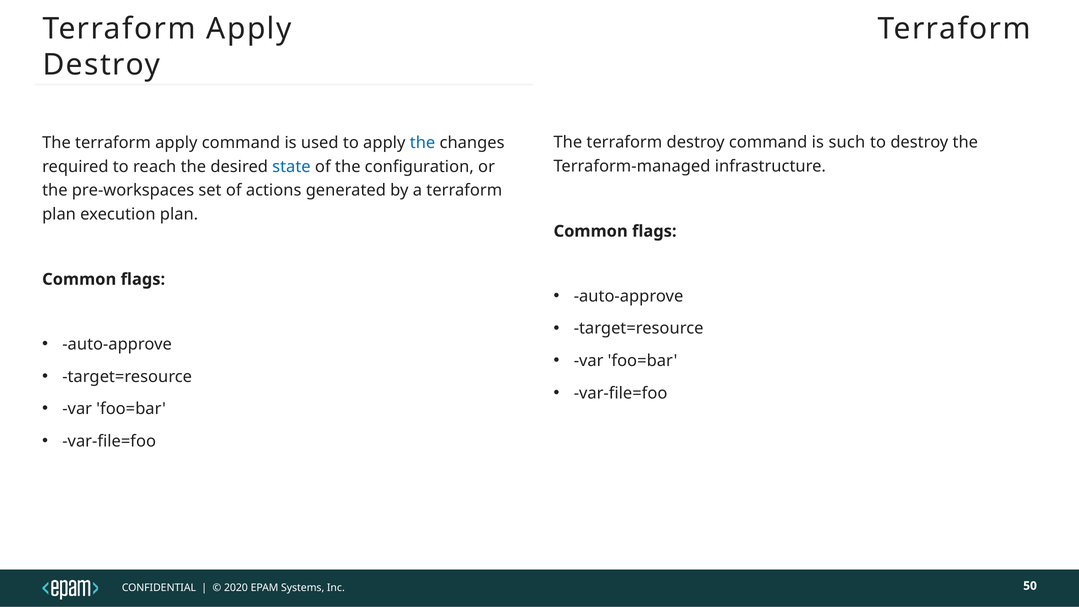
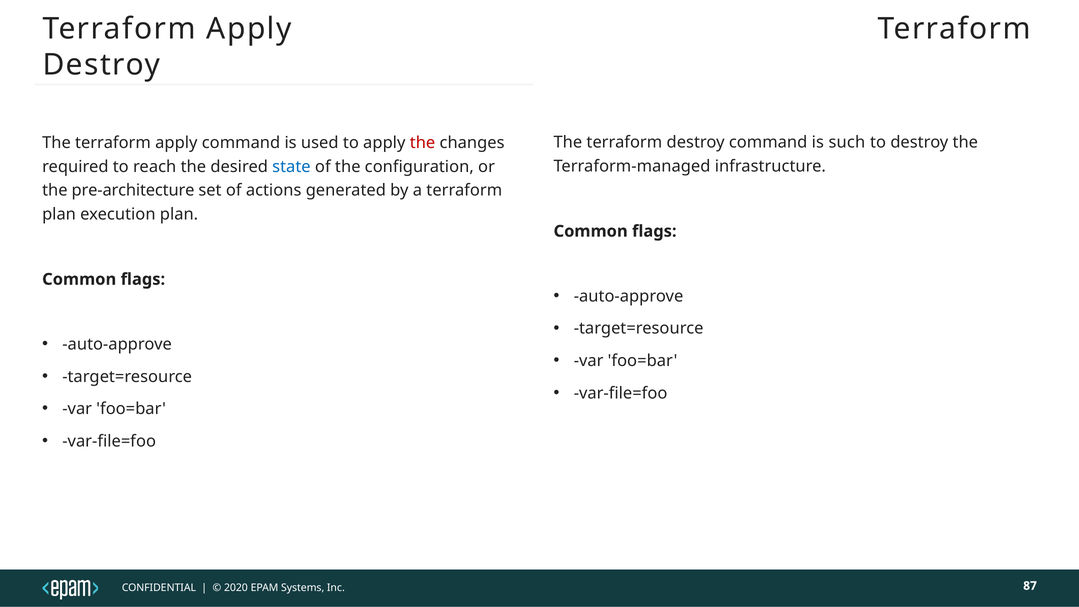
the at (423, 143) colour: blue -> red
pre-workspaces: pre-workspaces -> pre-architecture
50: 50 -> 87
